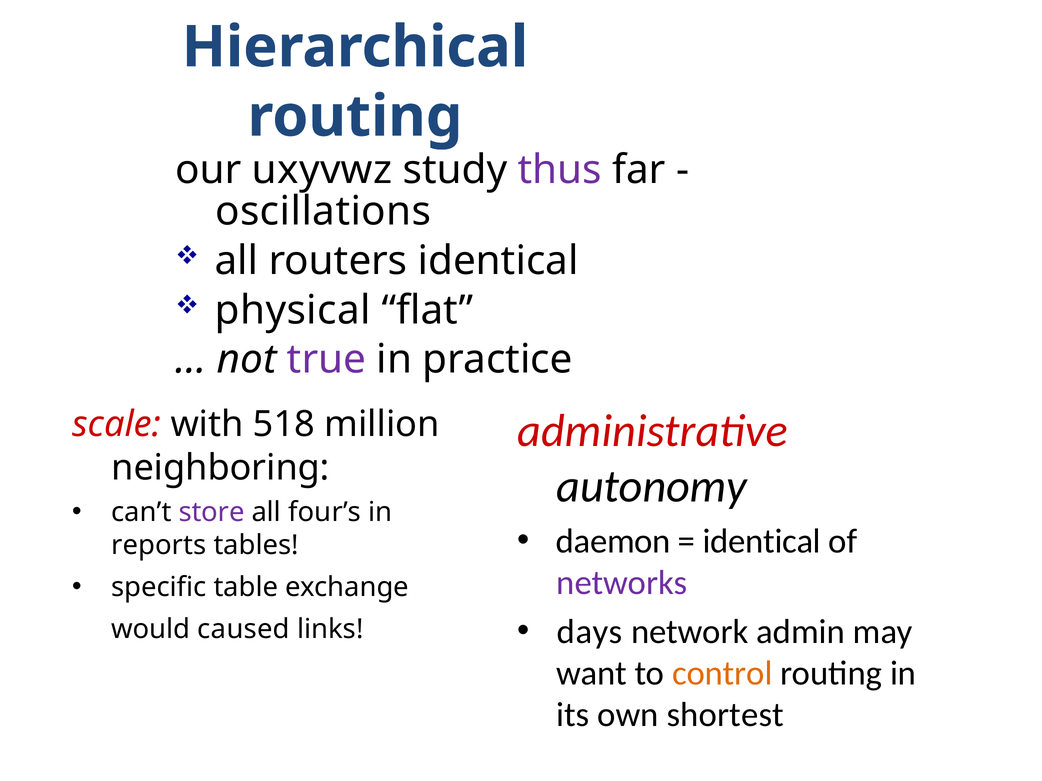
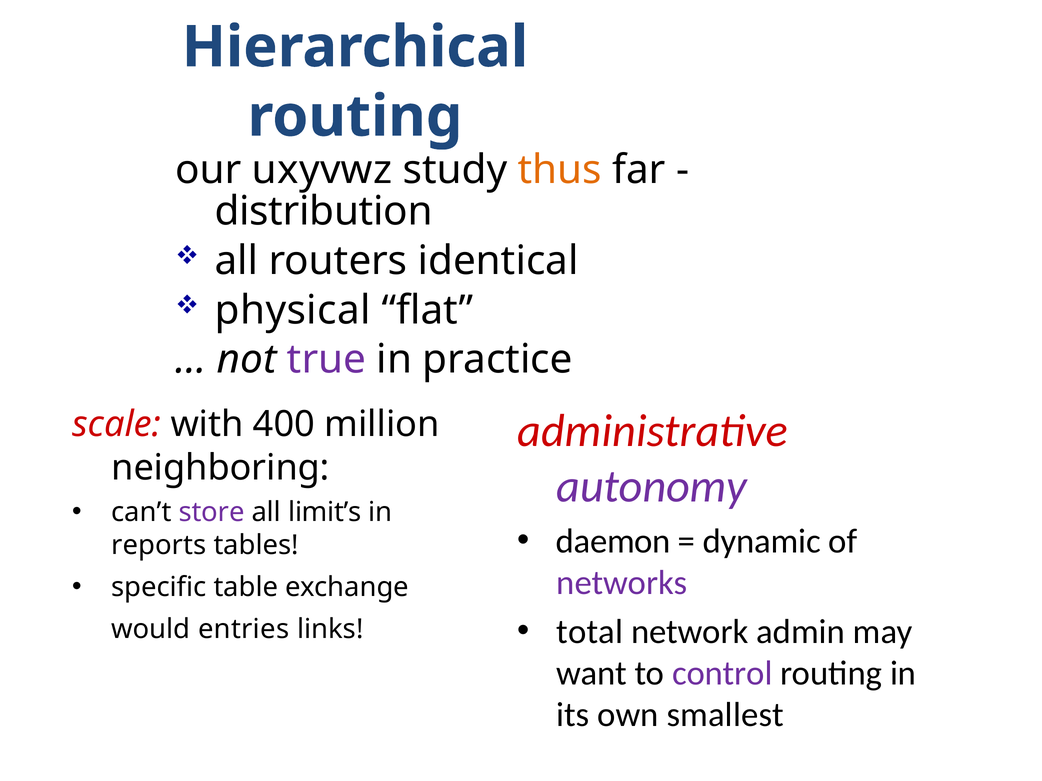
thus colour: purple -> orange
oscillations: oscillations -> distribution
518: 518 -> 400
autonomy colour: black -> purple
four’s: four’s -> limit’s
identical at (762, 542): identical -> dynamic
days: days -> total
caused: caused -> entries
control colour: orange -> purple
shortest: shortest -> smallest
